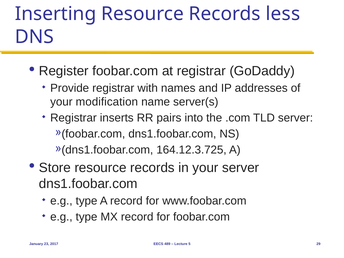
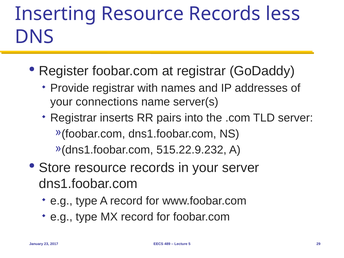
modification: modification -> connections
164.12.3.725: 164.12.3.725 -> 515.22.9.232
